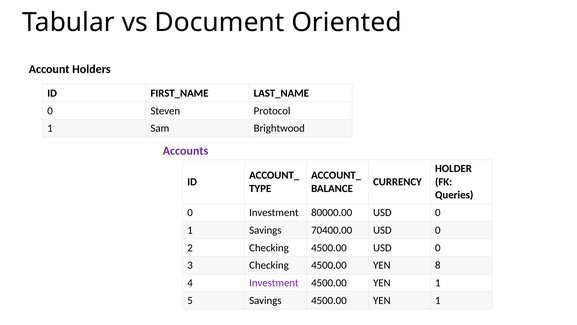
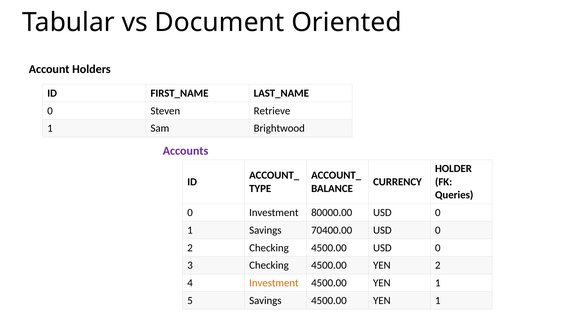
Protocol: Protocol -> Retrieve
YEN 8: 8 -> 2
Investment at (274, 283) colour: purple -> orange
